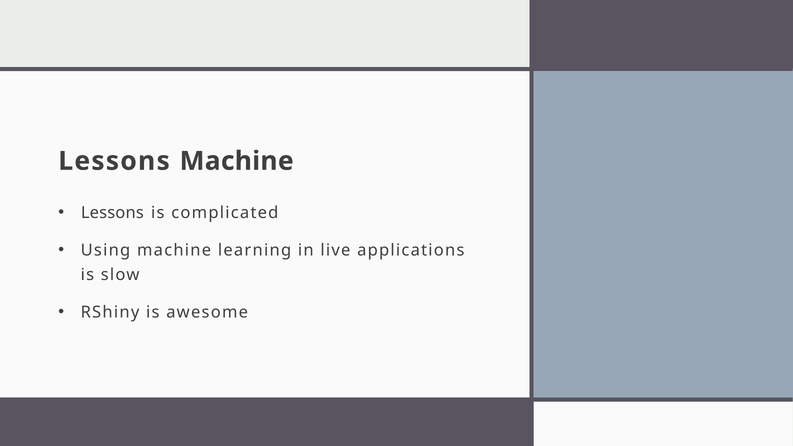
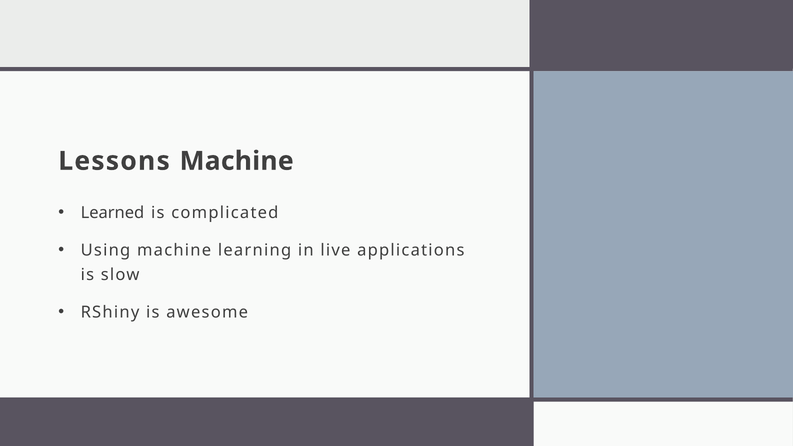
Lessons at (112, 213): Lessons -> Learned
